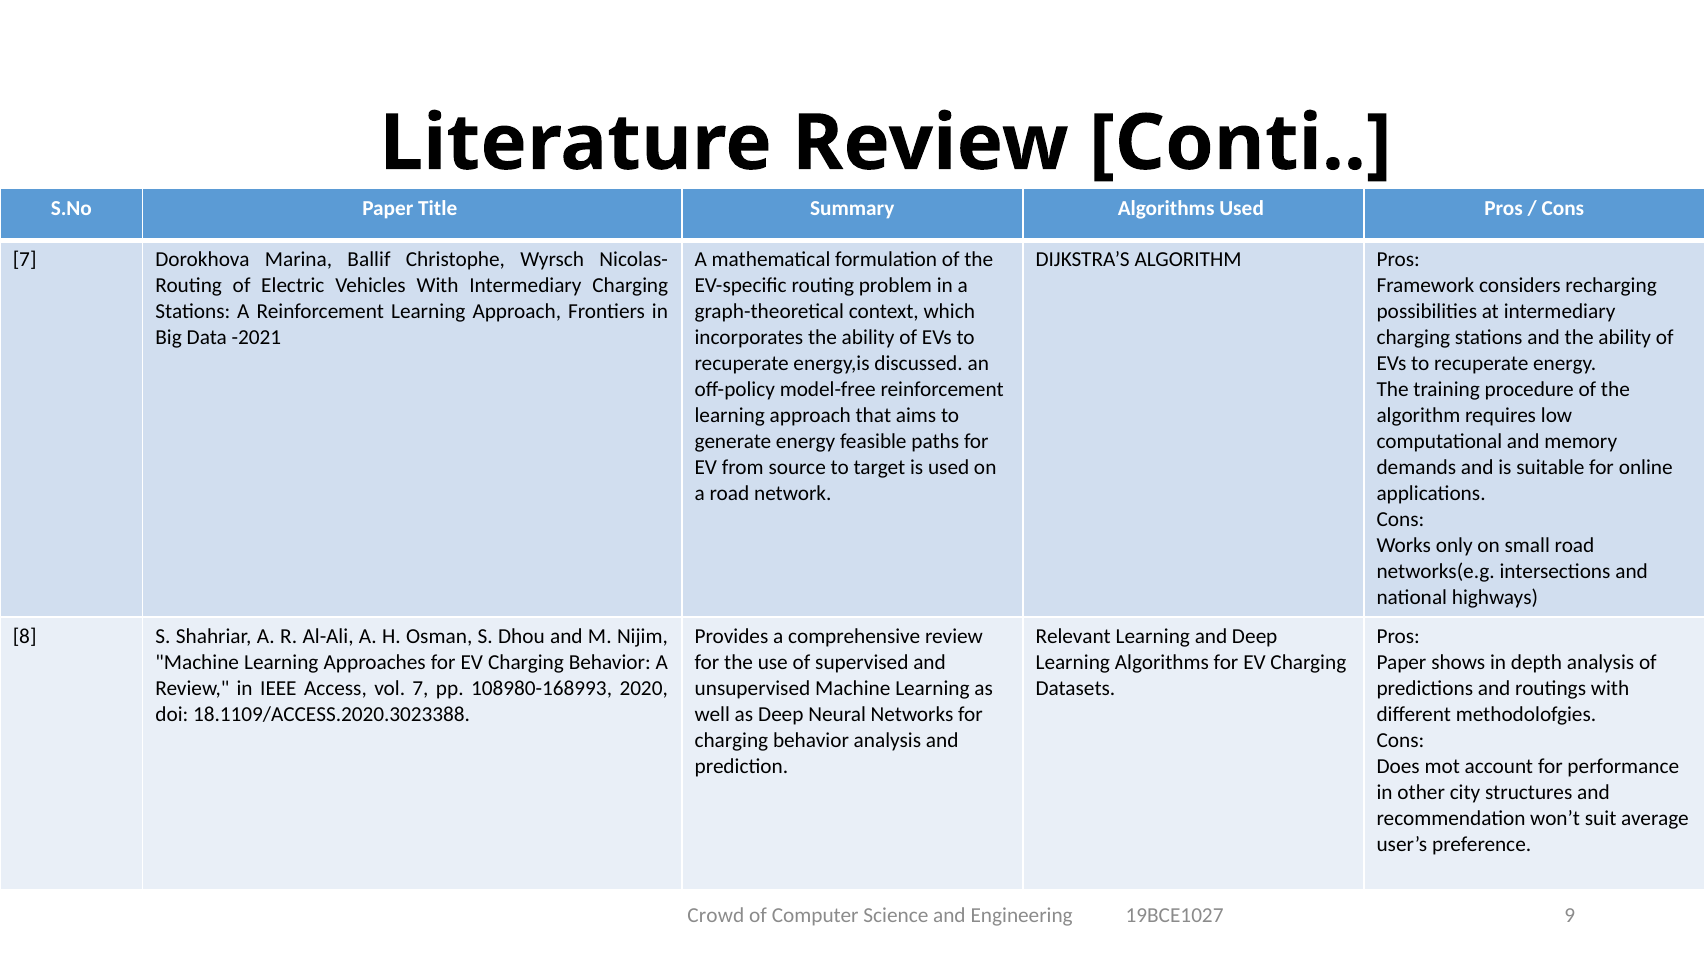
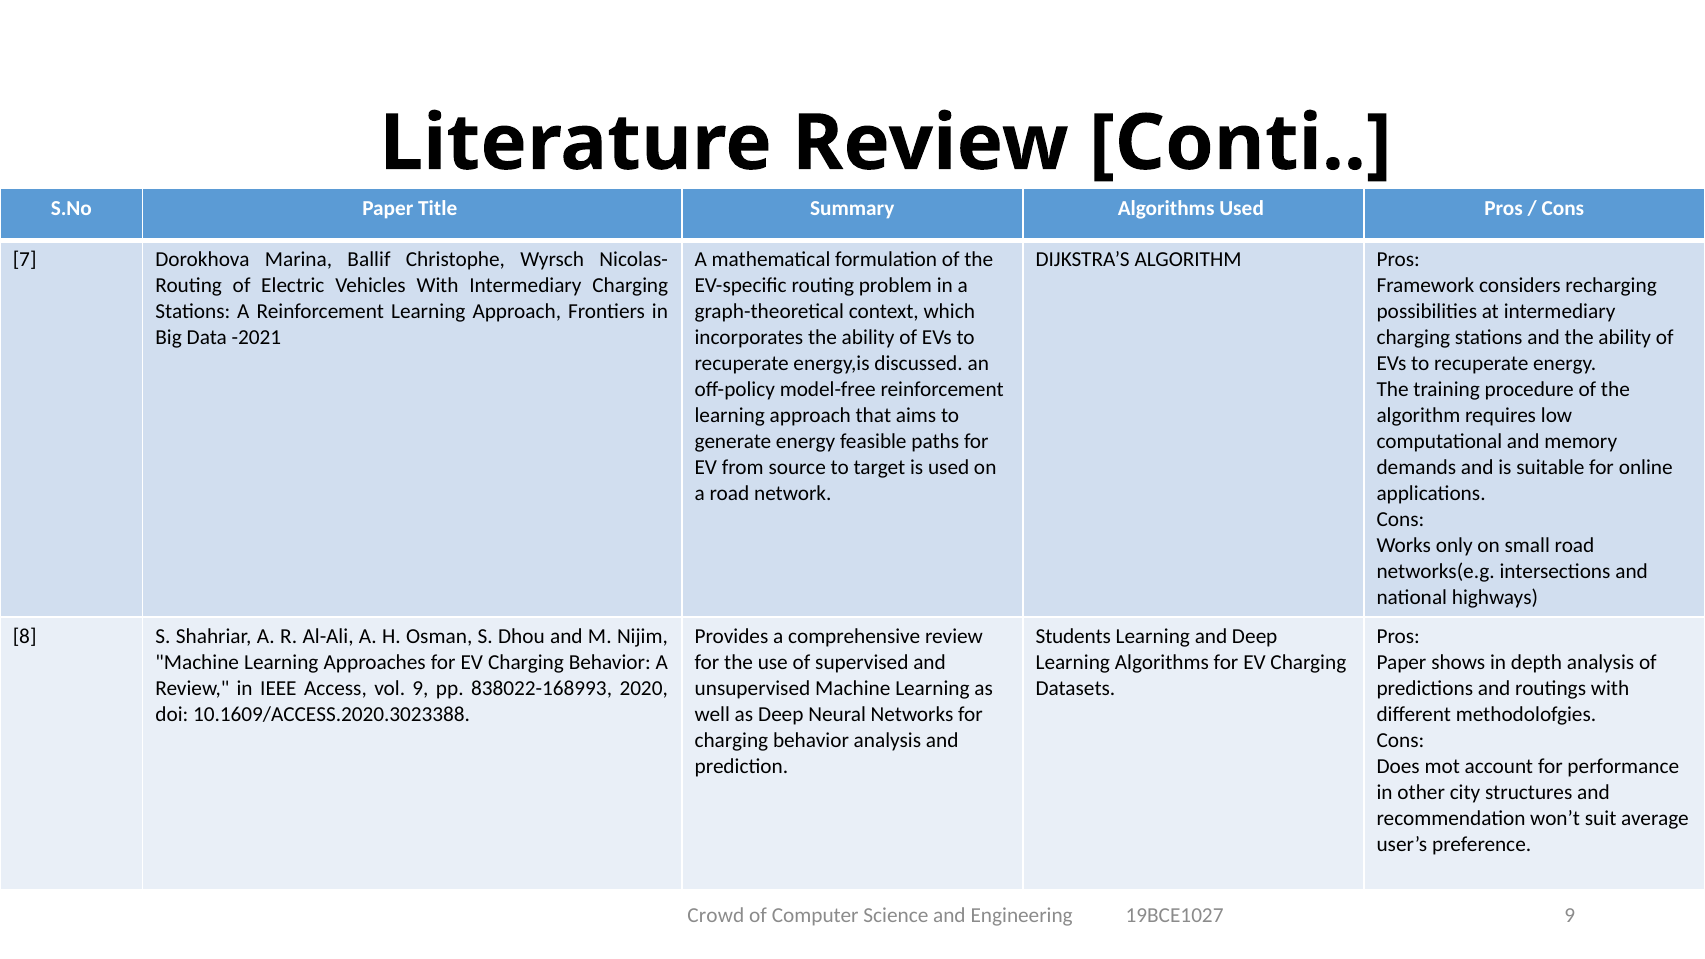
Relevant: Relevant -> Students
vol 7: 7 -> 9
108980-168993: 108980-168993 -> 838022-168993
18.1109/ACCESS.2020.3023388: 18.1109/ACCESS.2020.3023388 -> 10.1609/ACCESS.2020.3023388
